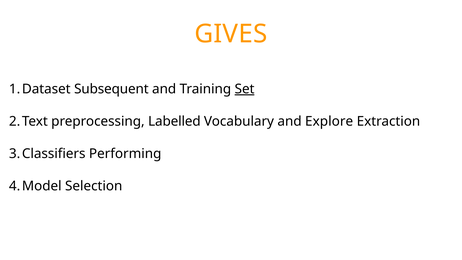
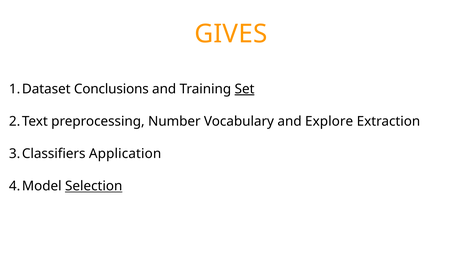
Subsequent: Subsequent -> Conclusions
Labelled: Labelled -> Number
Performing: Performing -> Application
Selection underline: none -> present
